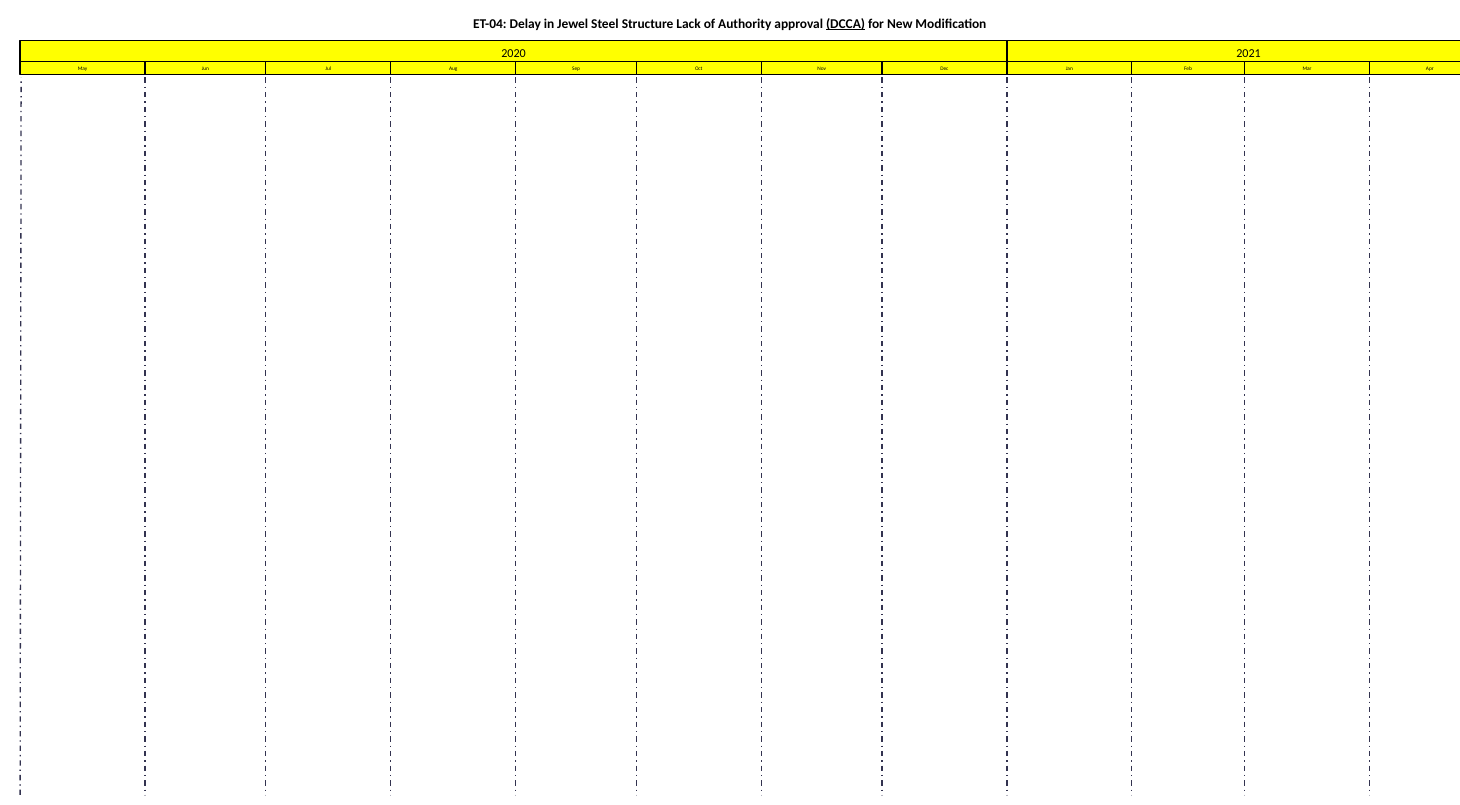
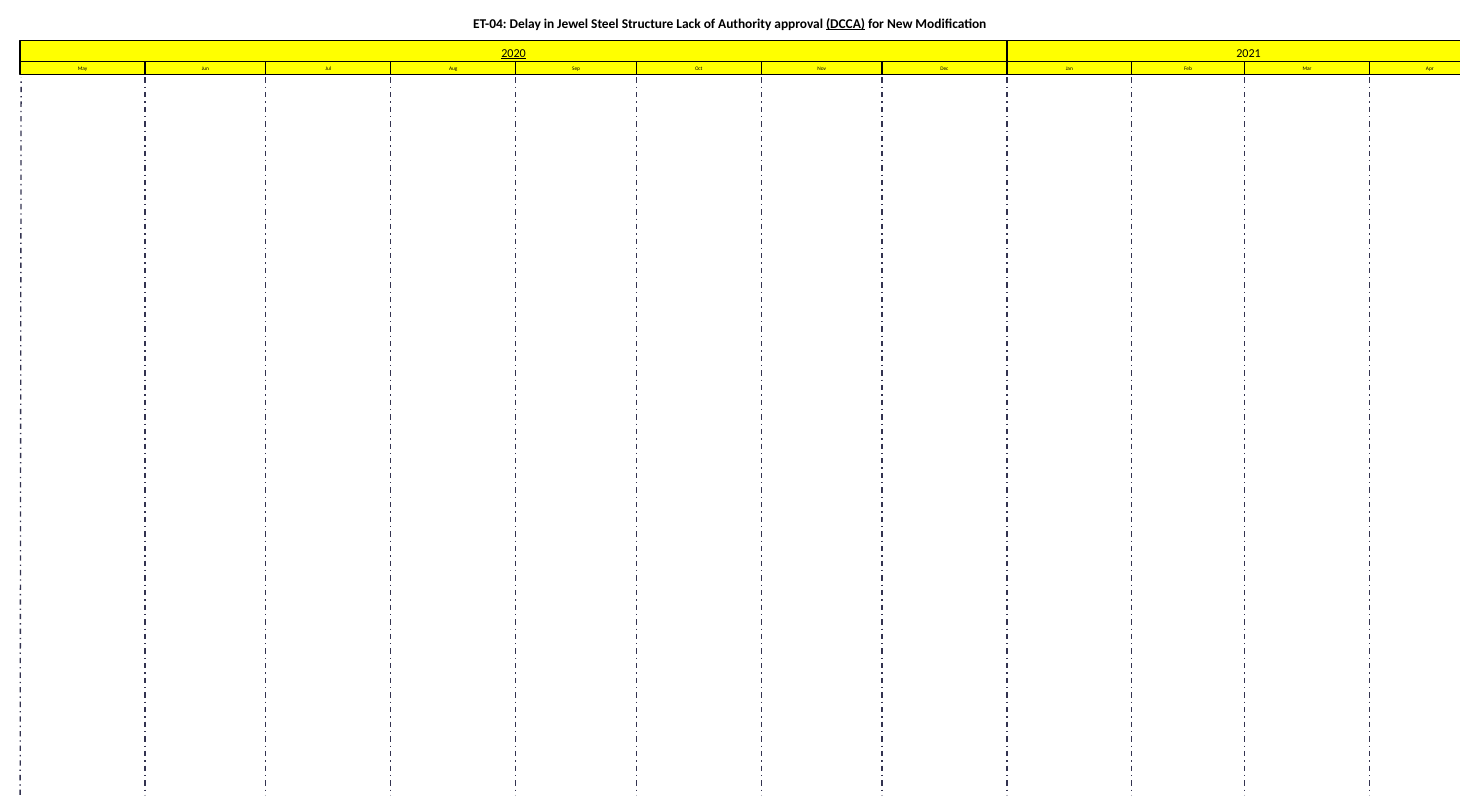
2020 underline: none -> present
